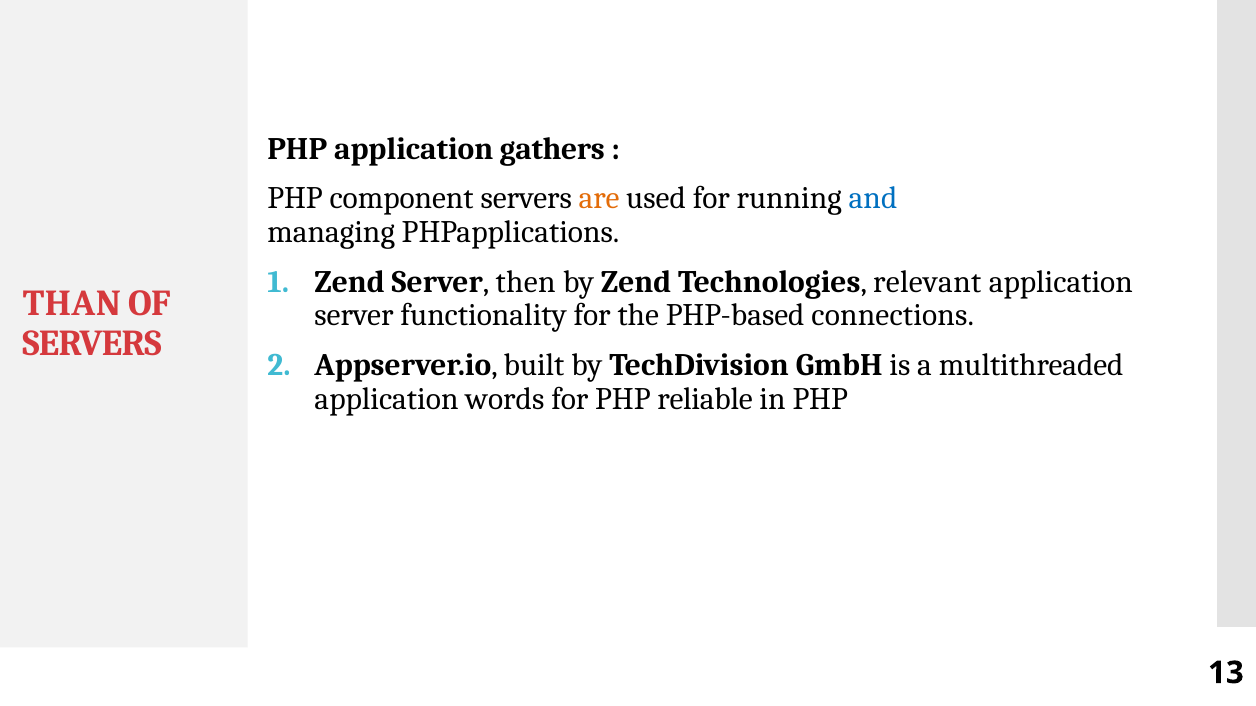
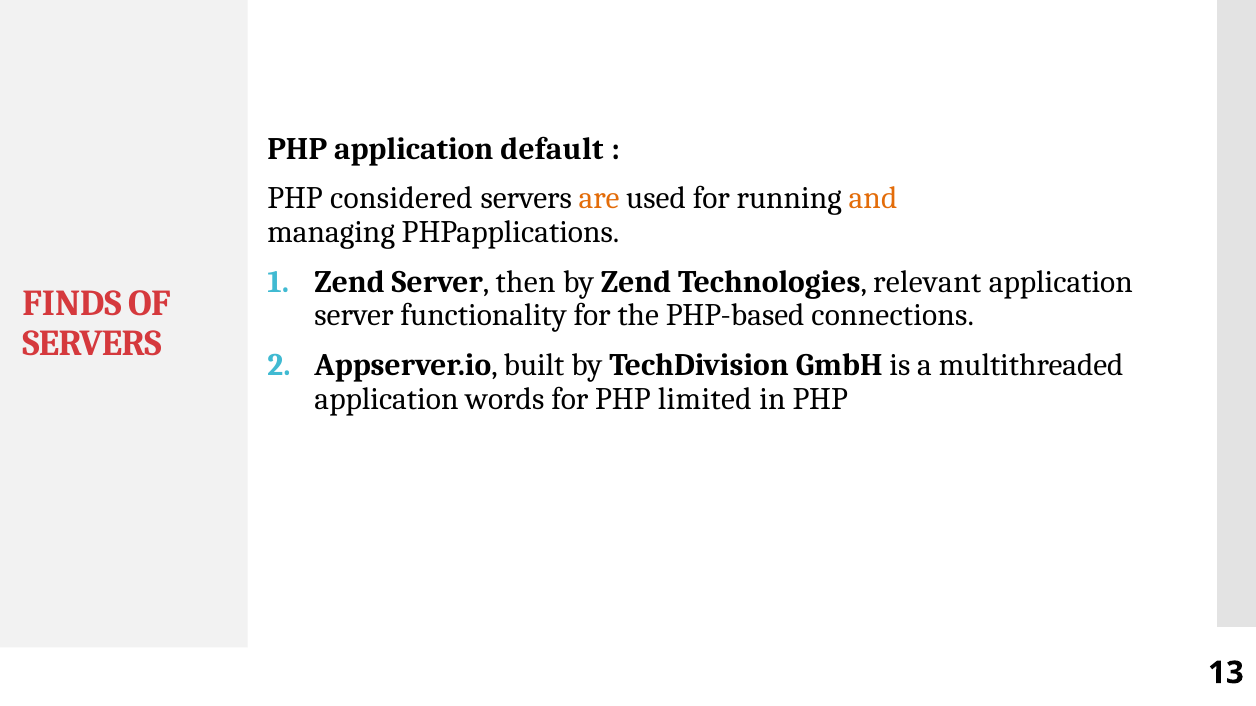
gathers: gathers -> default
component: component -> considered
and colour: blue -> orange
THAN: THAN -> FINDS
reliable: reliable -> limited
